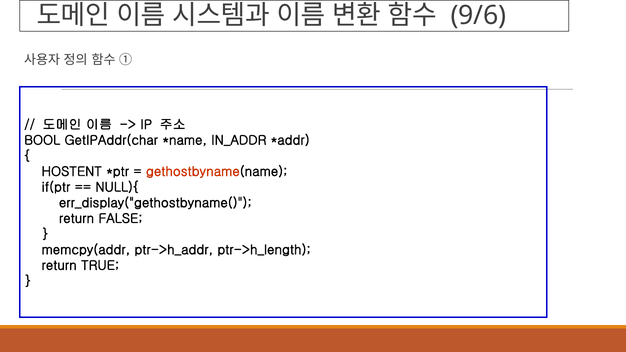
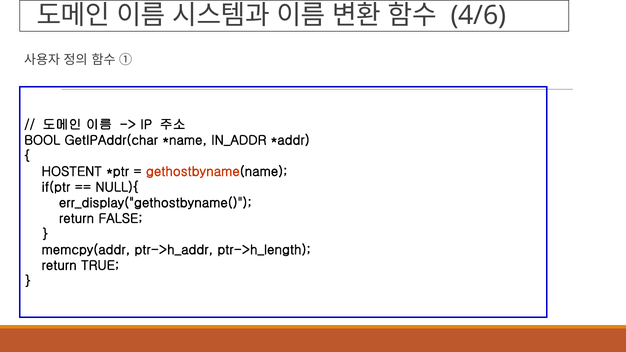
9/6: 9/6 -> 4/6
